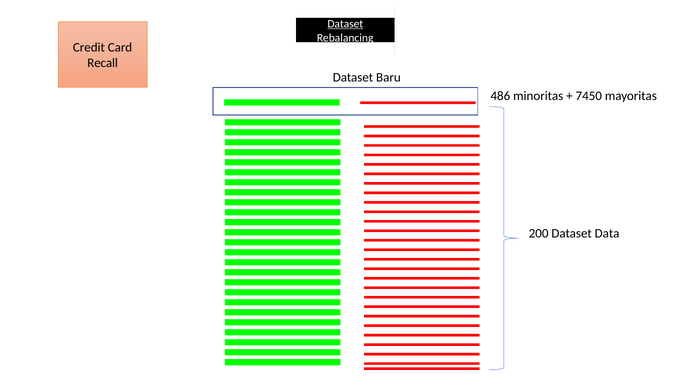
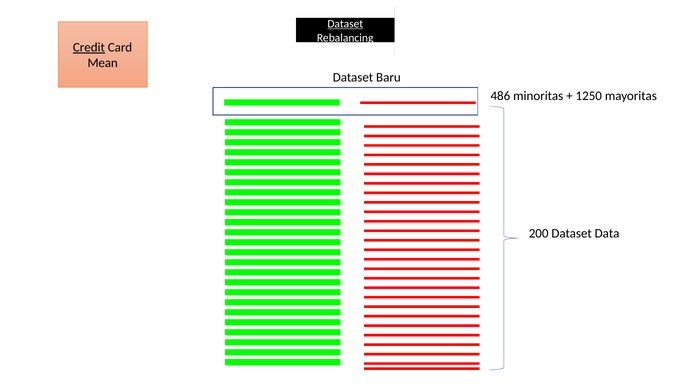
Credit underline: none -> present
Recall: Recall -> Mean
7450: 7450 -> 1250
